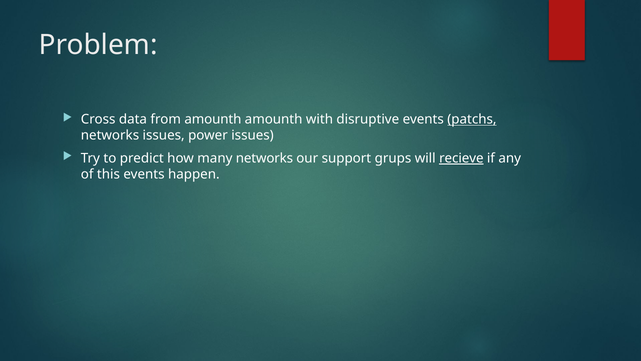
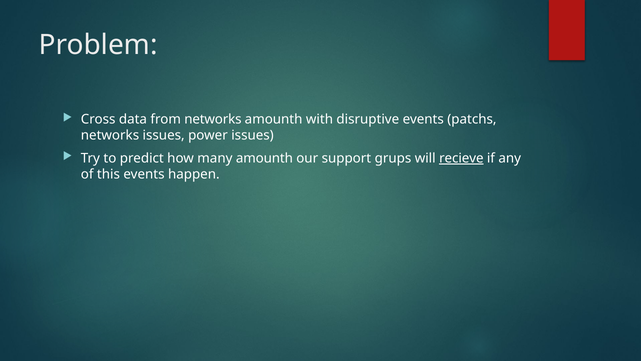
from amounth: amounth -> networks
patchs underline: present -> none
many networks: networks -> amounth
